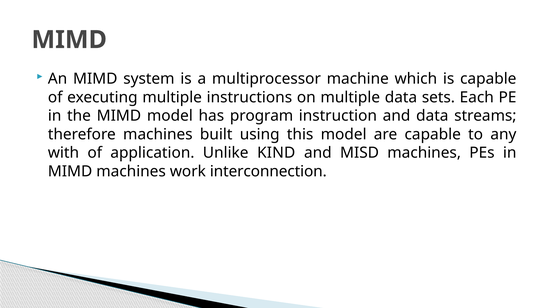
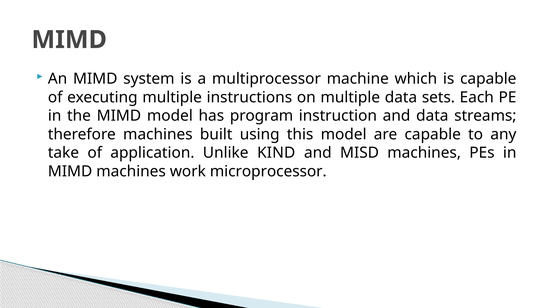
with: with -> take
interconnection: interconnection -> microprocessor
